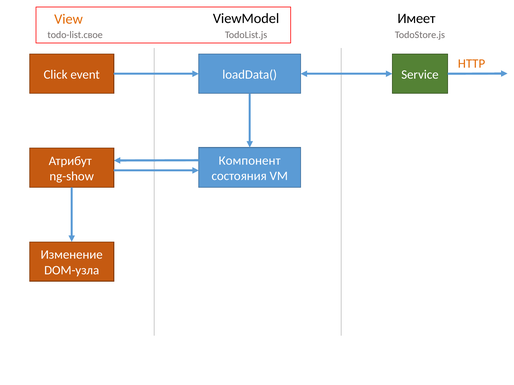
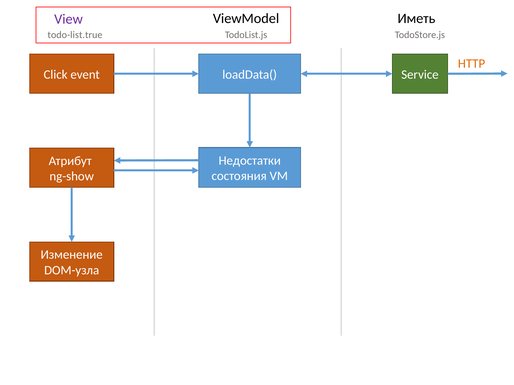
Имеет: Имеет -> Иметь
View colour: orange -> purple
todo-list.свое: todo-list.свое -> todo-list.true
Компонент: Компонент -> Недостатки
